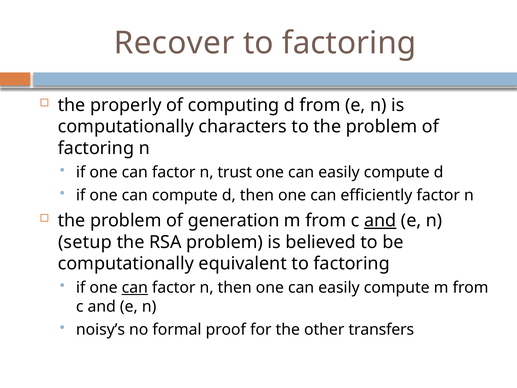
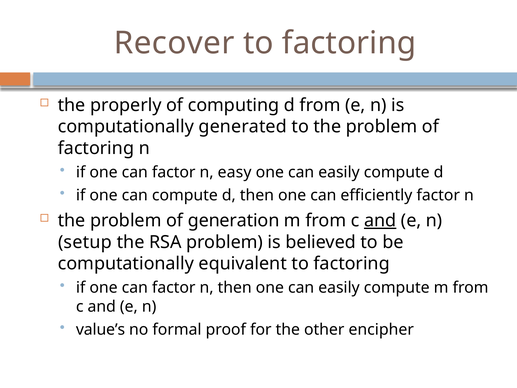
characters: characters -> generated
trust: trust -> easy
can at (135, 288) underline: present -> none
noisy’s: noisy’s -> value’s
transfers: transfers -> encipher
